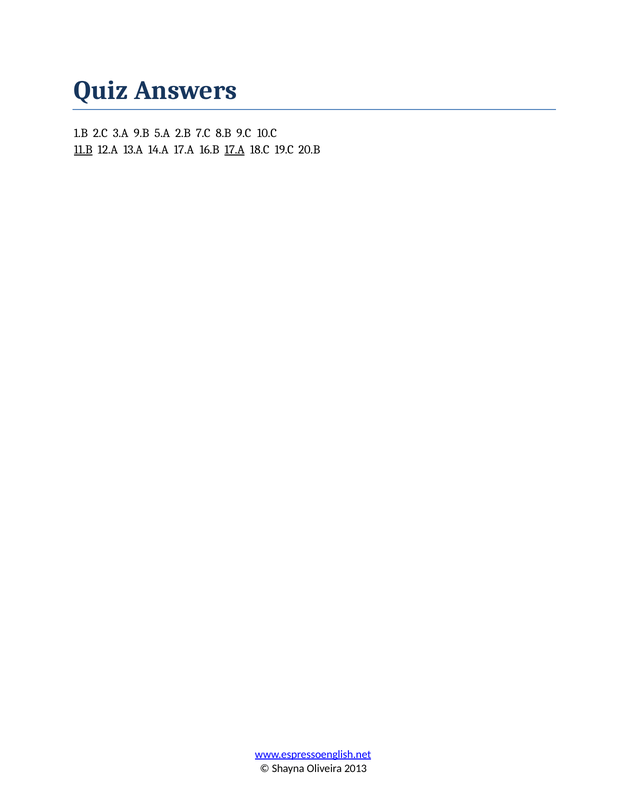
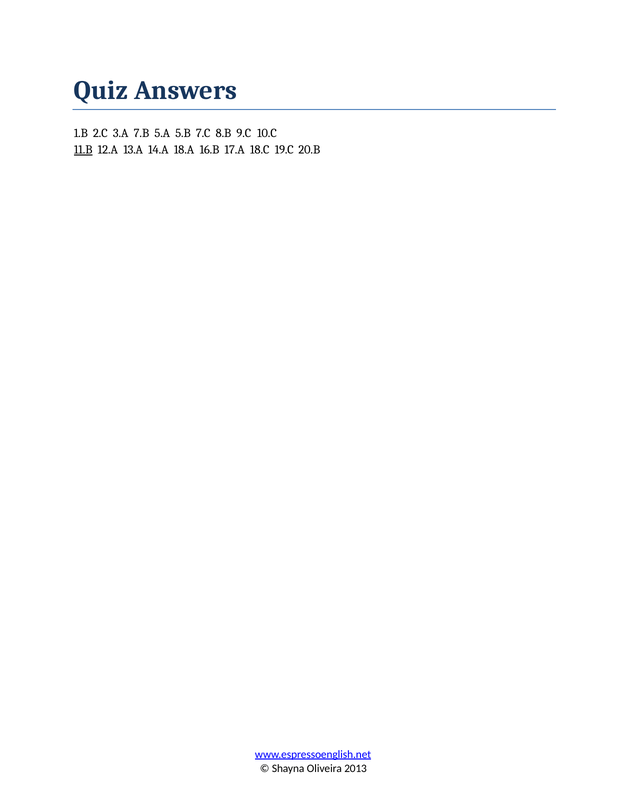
9.B: 9.B -> 7.B
2.B: 2.B -> 5.B
14.A 17.A: 17.A -> 18.A
17.A at (235, 150) underline: present -> none
